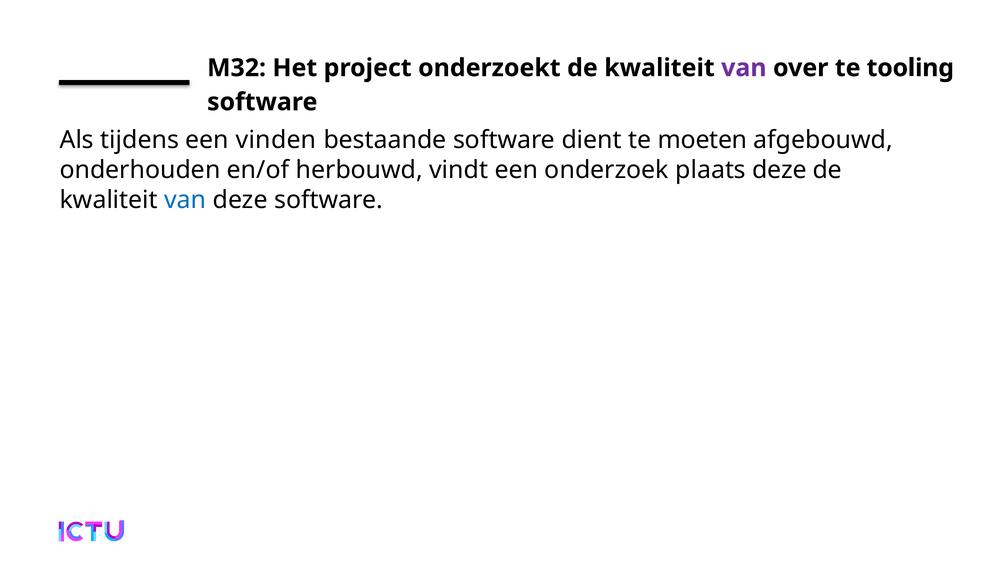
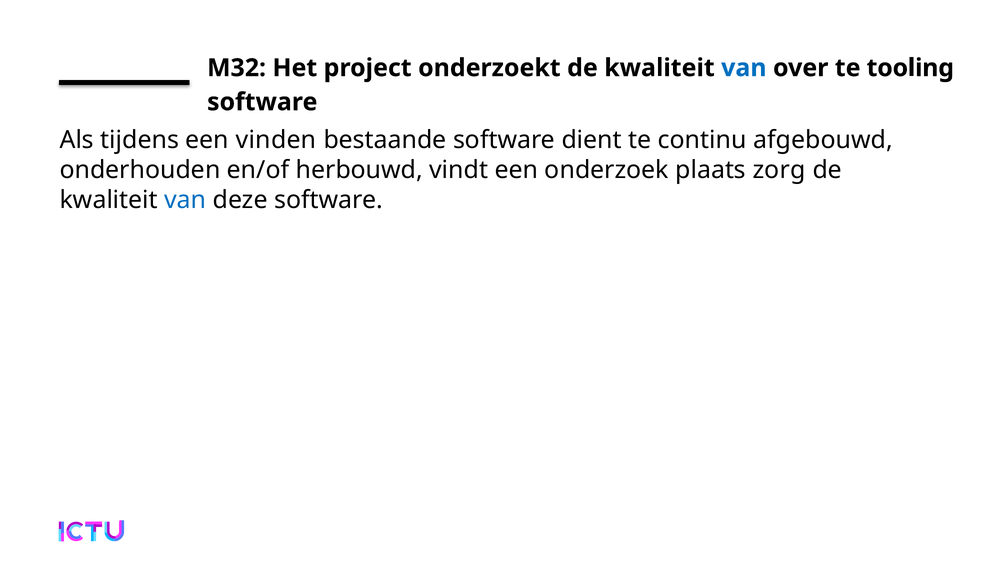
van at (744, 68) colour: purple -> blue
moeten: moeten -> continu
plaats deze: deze -> zorg
